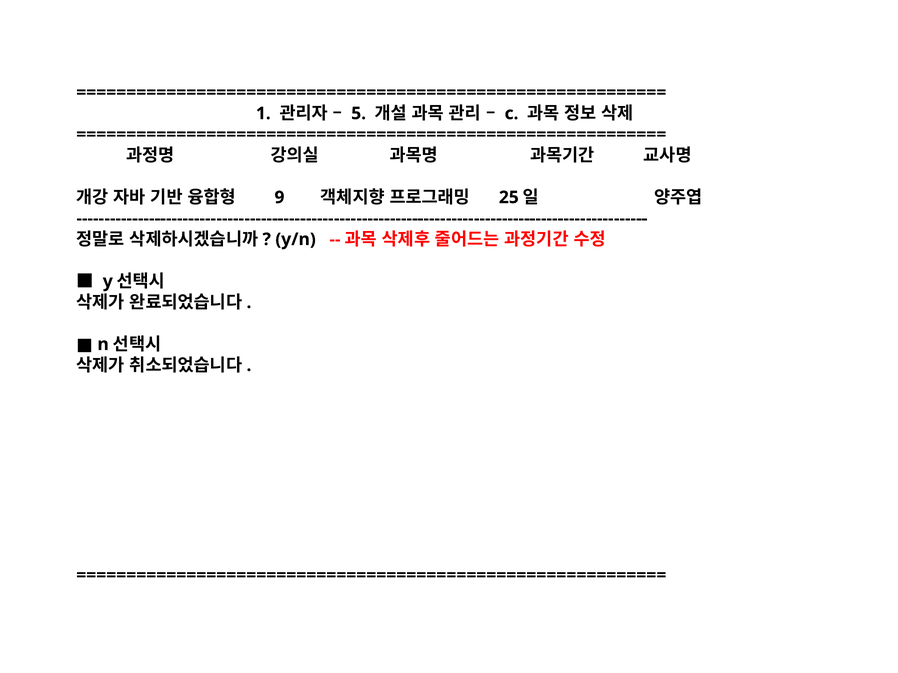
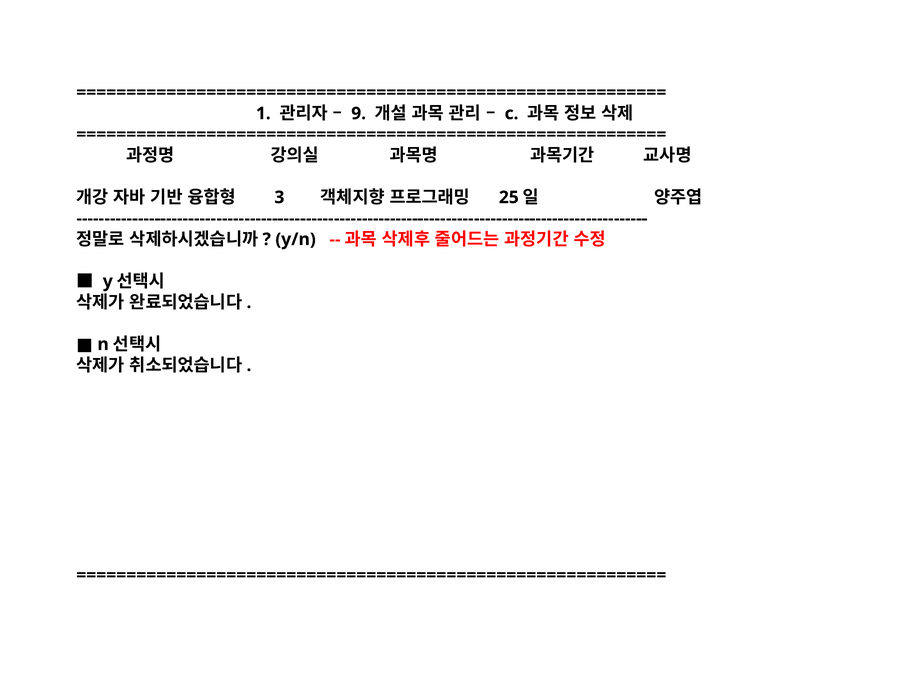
5: 5 -> 9
9: 9 -> 3
